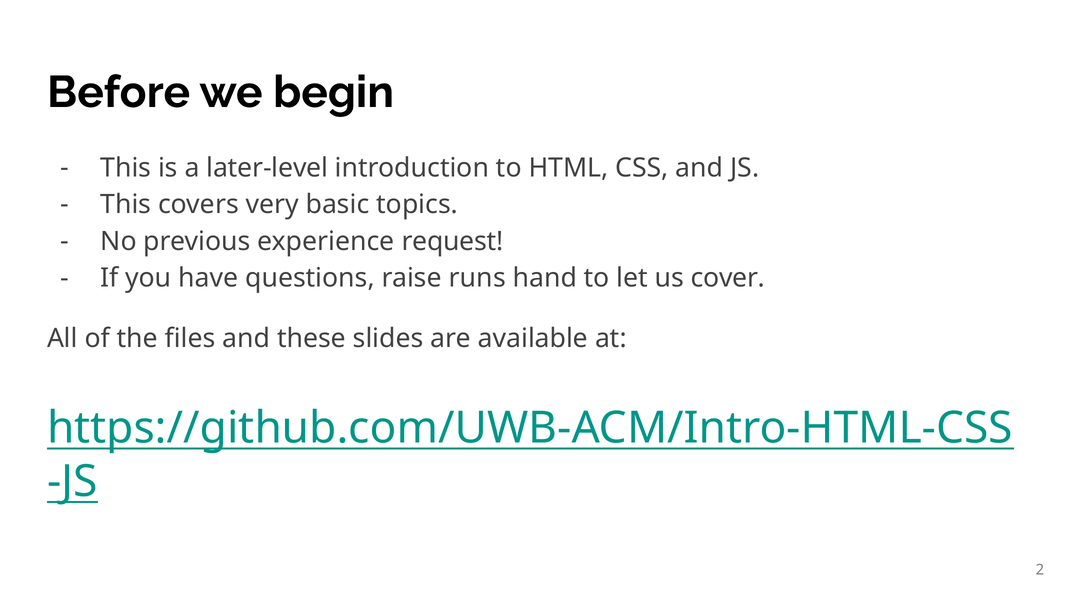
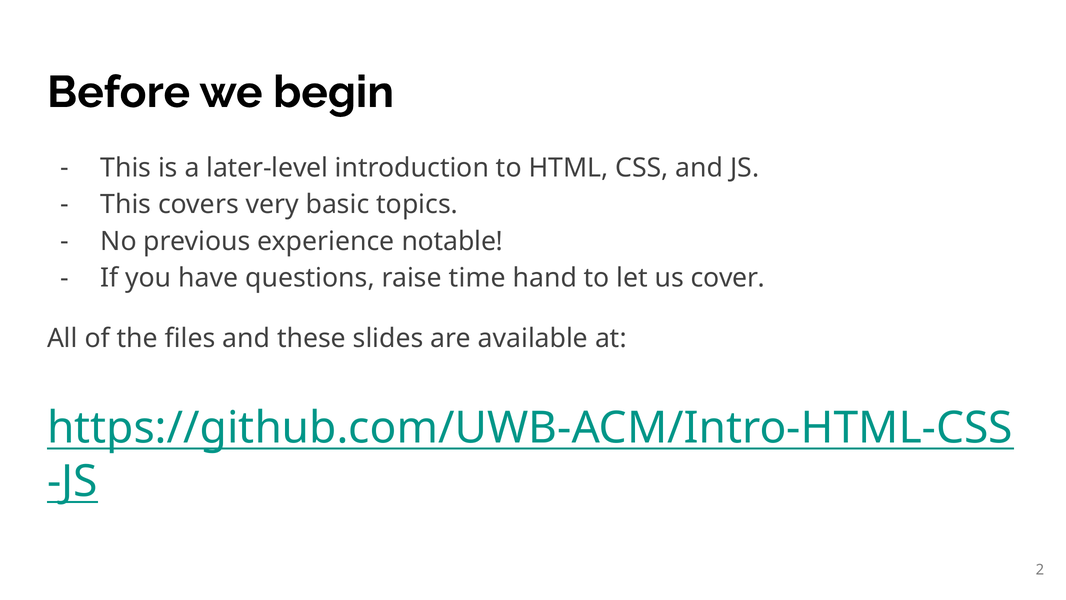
request: request -> notable
runs: runs -> time
